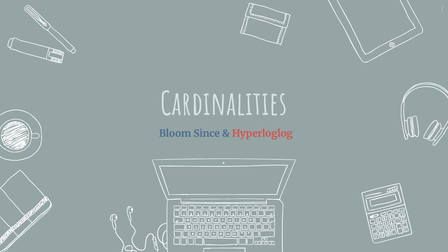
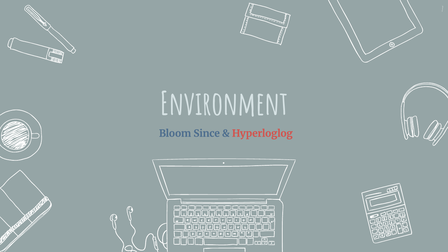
Cardinalities: Cardinalities -> Environment
